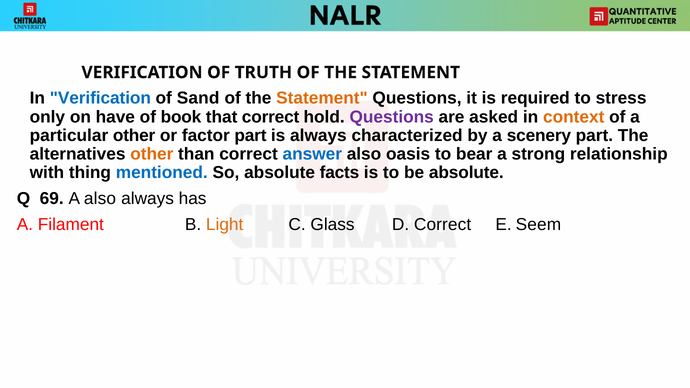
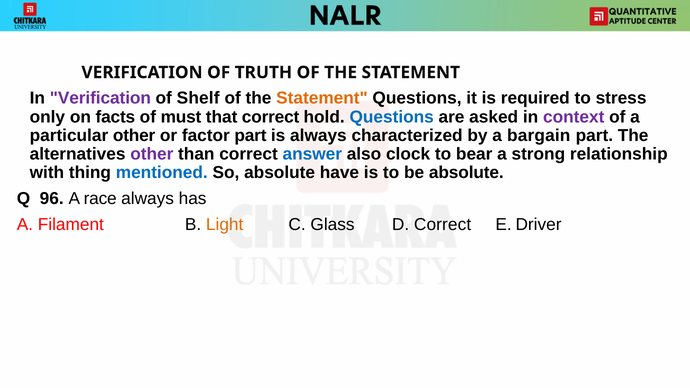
Verification at (100, 98) colour: blue -> purple
Sand: Sand -> Shelf
have: have -> facts
book: book -> must
Questions at (392, 117) colour: purple -> blue
context colour: orange -> purple
scenery: scenery -> bargain
other at (152, 154) colour: orange -> purple
oasis: oasis -> clock
facts: facts -> have
69: 69 -> 96
A also: also -> race
Seem: Seem -> Driver
